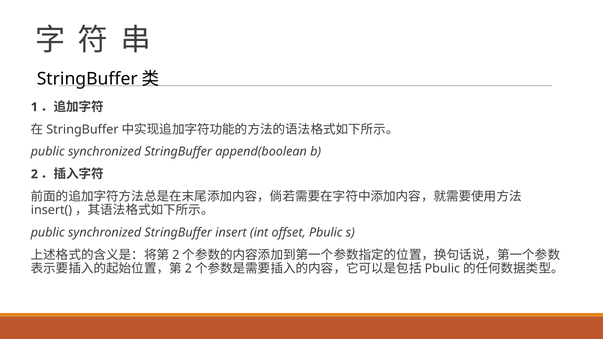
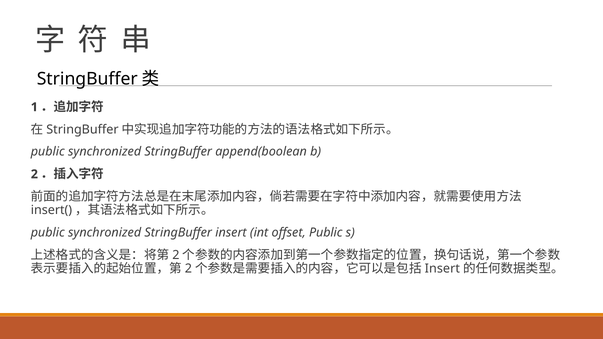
offset Pbulic: Pbulic -> Public
Pbulic at (442, 269): Pbulic -> Insert
